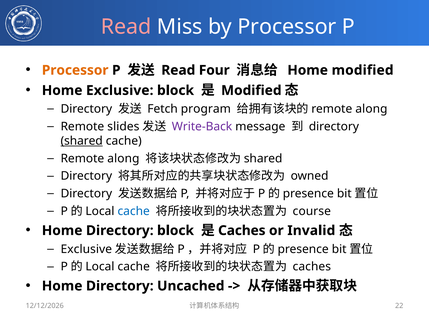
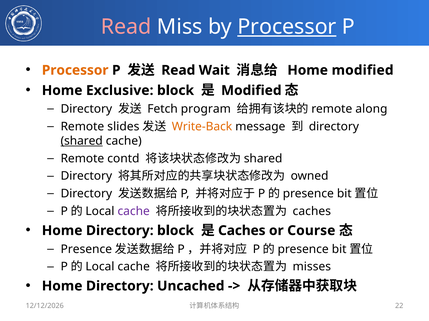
Processor at (287, 27) underline: none -> present
Four: Four -> Wait
Write-Back colour: purple -> orange
along at (123, 159): along -> contd
cache at (134, 212) colour: blue -> purple
course at (312, 212): course -> caches
Invalid: Invalid -> Course
Exclusive at (86, 250): Exclusive -> Presence
caches at (312, 267): caches -> misses
